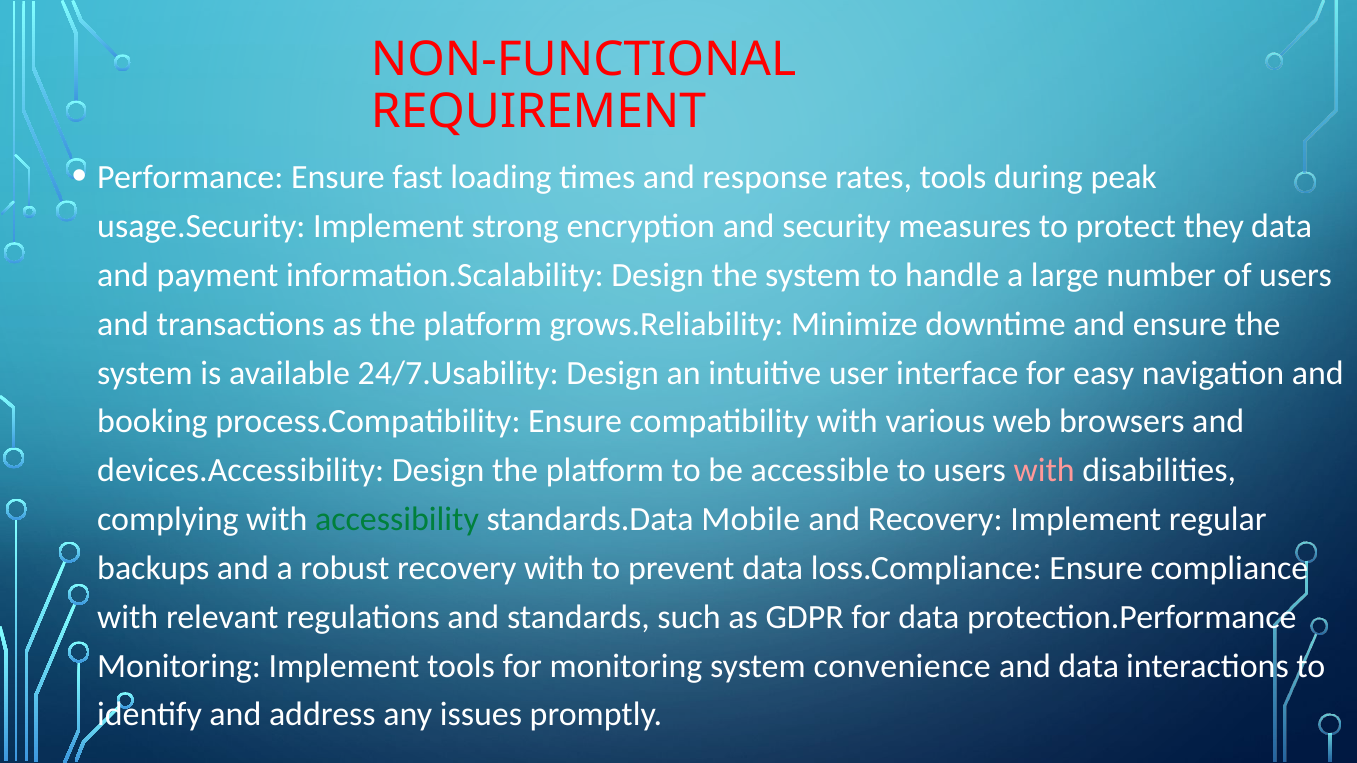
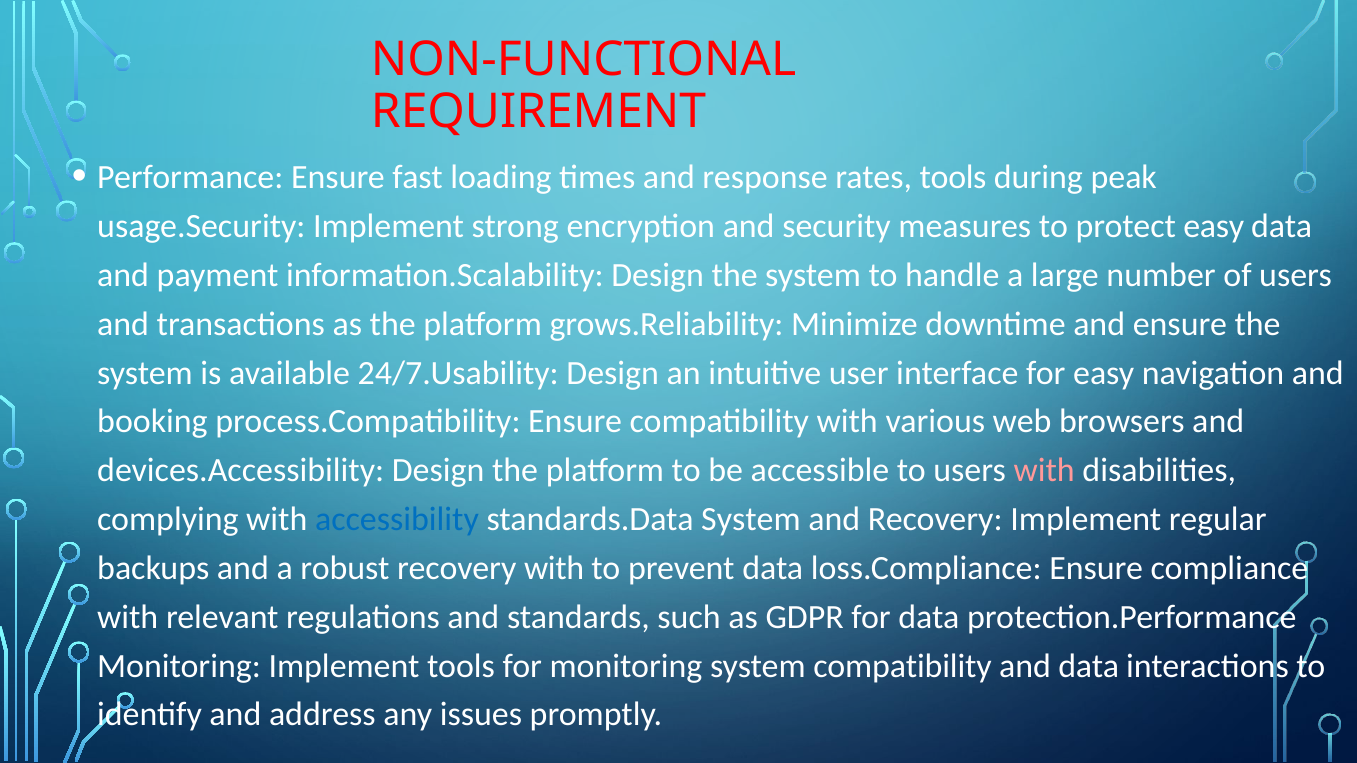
protect they: they -> easy
accessibility colour: green -> blue
standards.Data Mobile: Mobile -> System
system convenience: convenience -> compatibility
